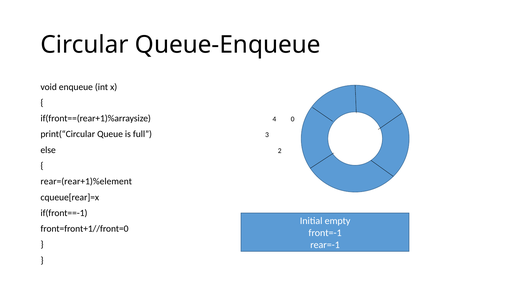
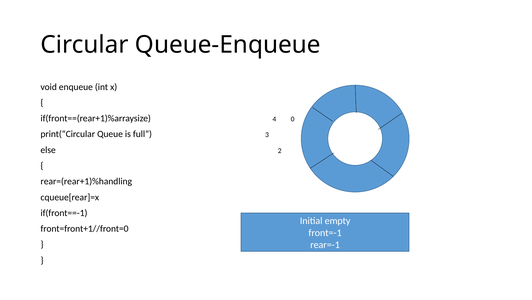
rear=(rear+1)%element: rear=(rear+1)%element -> rear=(rear+1)%handling
